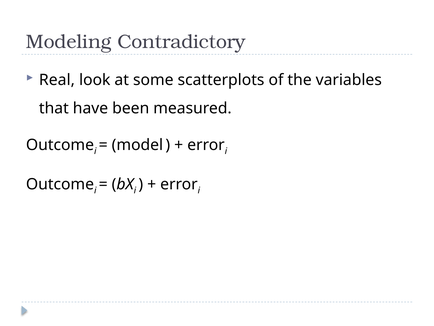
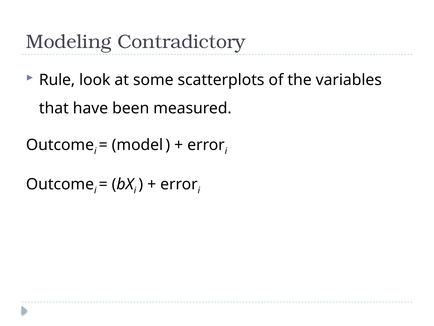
Real: Real -> Rule
